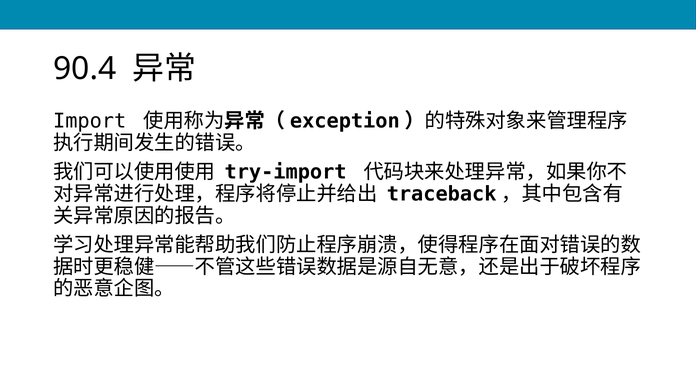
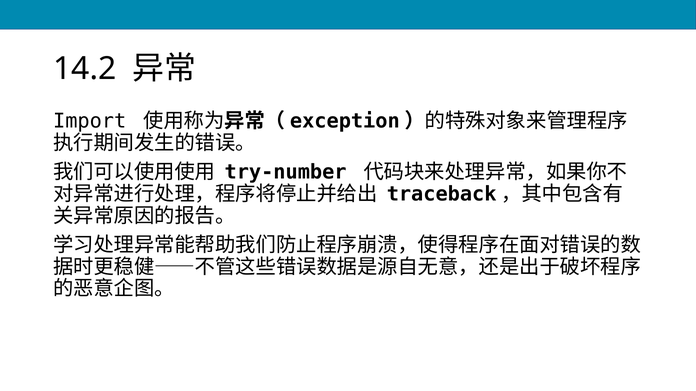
90.4: 90.4 -> 14.2
try-import: try-import -> try-number
